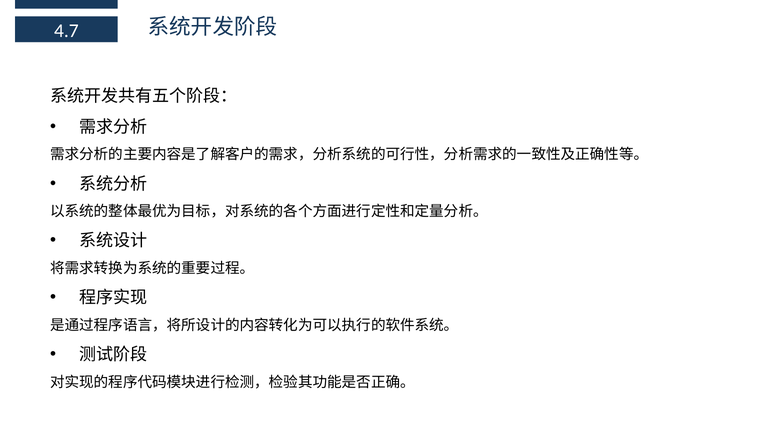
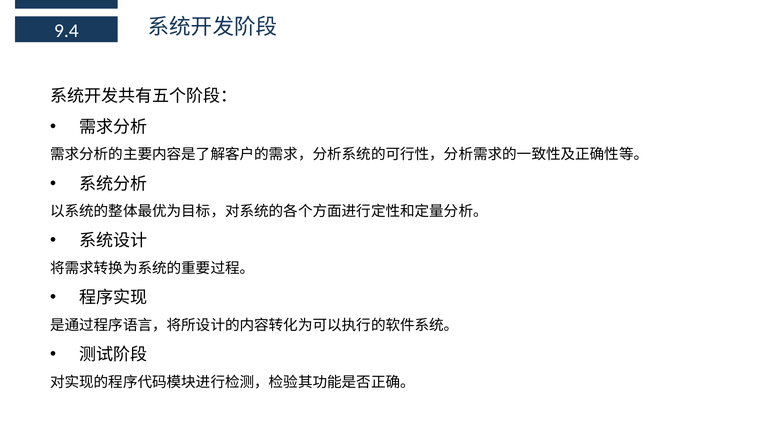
4.7: 4.7 -> 9.4
